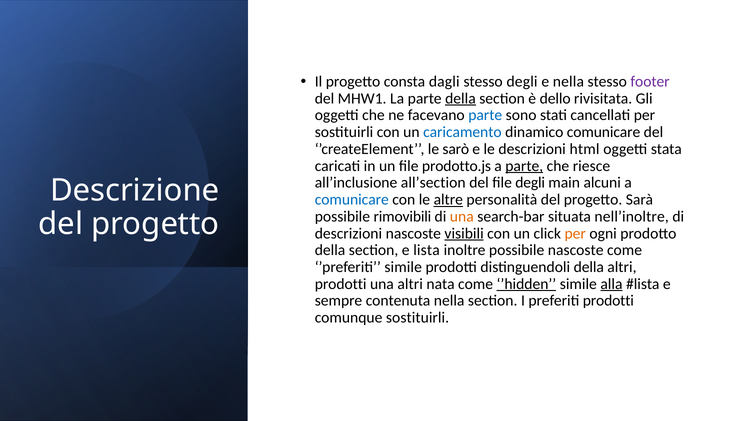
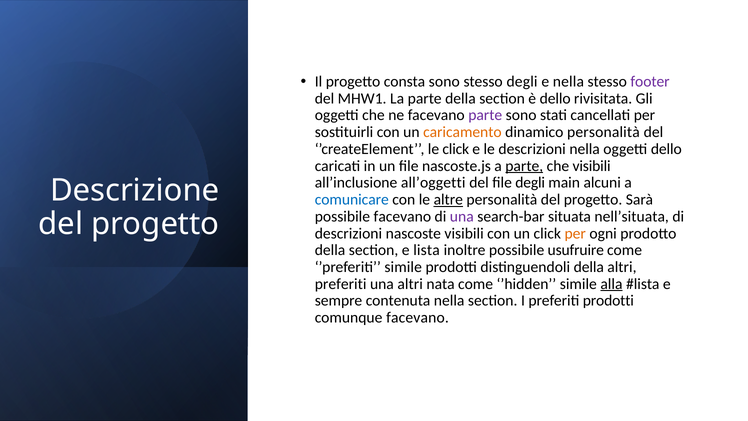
consta dagli: dagli -> sono
della at (460, 98) underline: present -> none
parte at (485, 115) colour: blue -> purple
caricamento colour: blue -> orange
dinamico comunicare: comunicare -> personalità
le sarò: sarò -> click
descrizioni html: html -> nella
oggetti stata: stata -> dello
prodotto.js: prodotto.js -> nascoste.js
che riesce: riesce -> visibili
all’section: all’section -> all’oggetti
possibile rimovibili: rimovibili -> facevano
una at (462, 216) colour: orange -> purple
nell’inoltre: nell’inoltre -> nell’situata
visibili at (464, 233) underline: present -> none
possibile nascoste: nascoste -> usufruire
prodotti at (341, 284): prodotti -> preferiti
’hidden underline: present -> none
comunque sostituirli: sostituirli -> facevano
